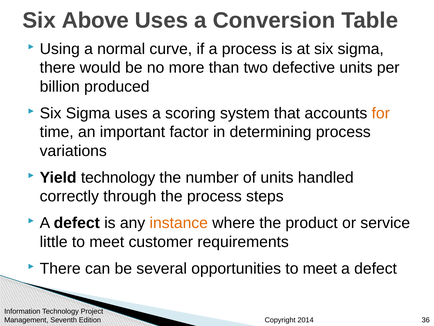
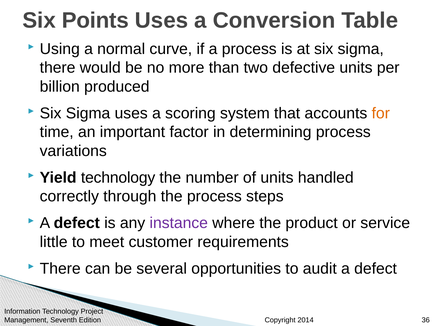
Above: Above -> Points
instance colour: orange -> purple
opportunities to meet: meet -> audit
